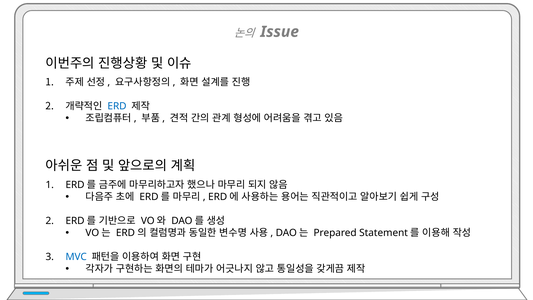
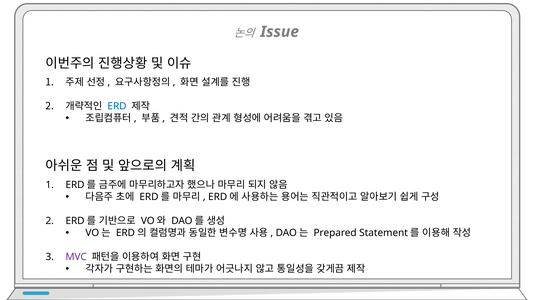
MVC colour: blue -> purple
